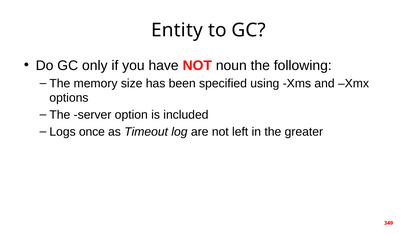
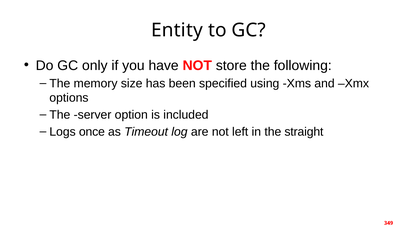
noun: noun -> store
greater: greater -> straight
